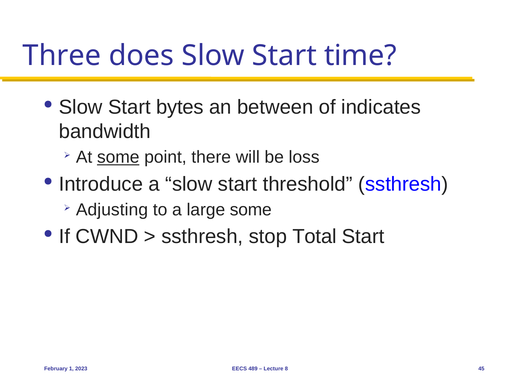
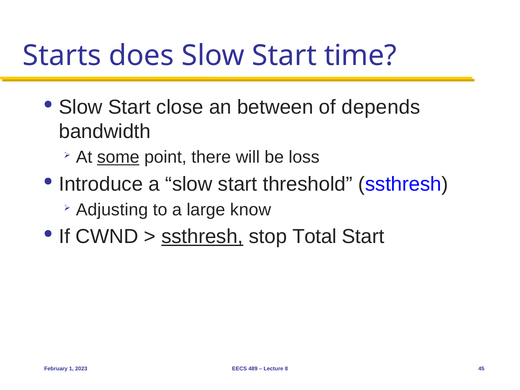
Three: Three -> Starts
bytes: bytes -> close
indicates: indicates -> depends
large some: some -> know
ssthresh at (202, 237) underline: none -> present
